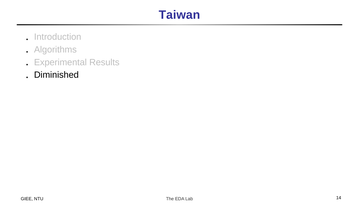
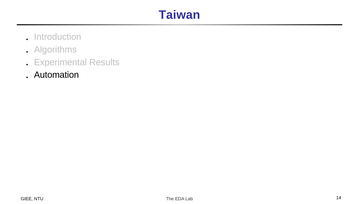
Diminished: Diminished -> Automation
